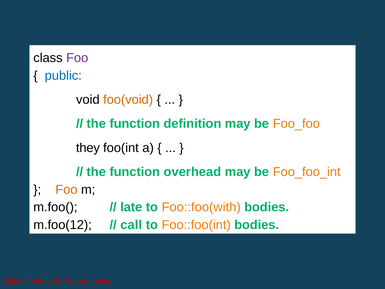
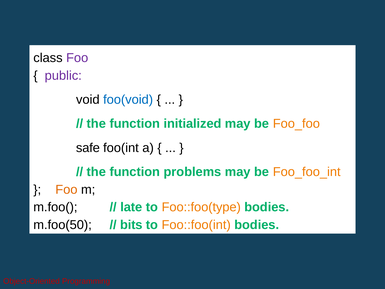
public colour: blue -> purple
foo(void colour: orange -> blue
definition: definition -> initialized
they: they -> safe
overhead: overhead -> problems
Foo::foo(with: Foo::foo(with -> Foo::foo(type
m.foo(12: m.foo(12 -> m.foo(50
call: call -> bits
